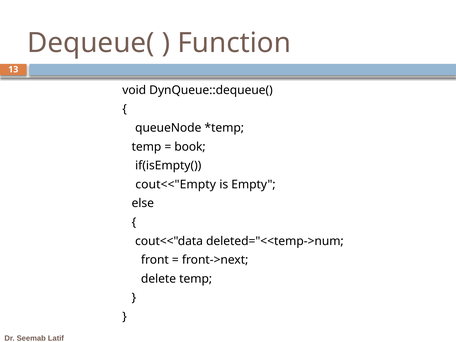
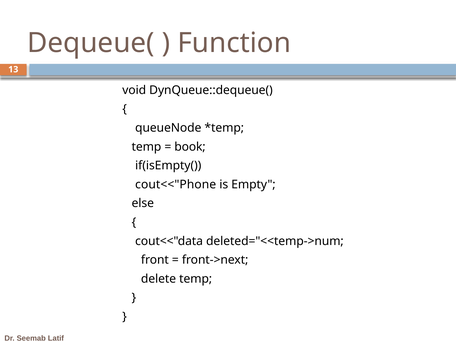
cout<<"Empty: cout<<"Empty -> cout<<"Phone
